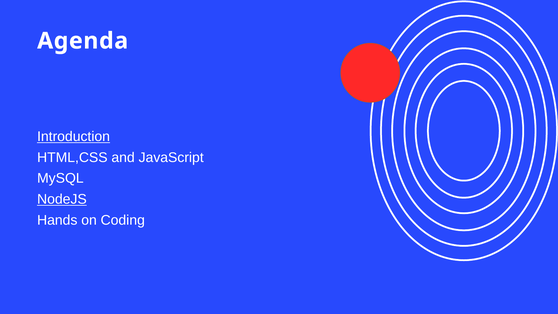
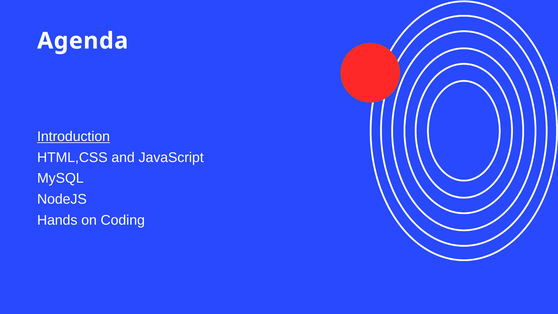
NodeJS underline: present -> none
